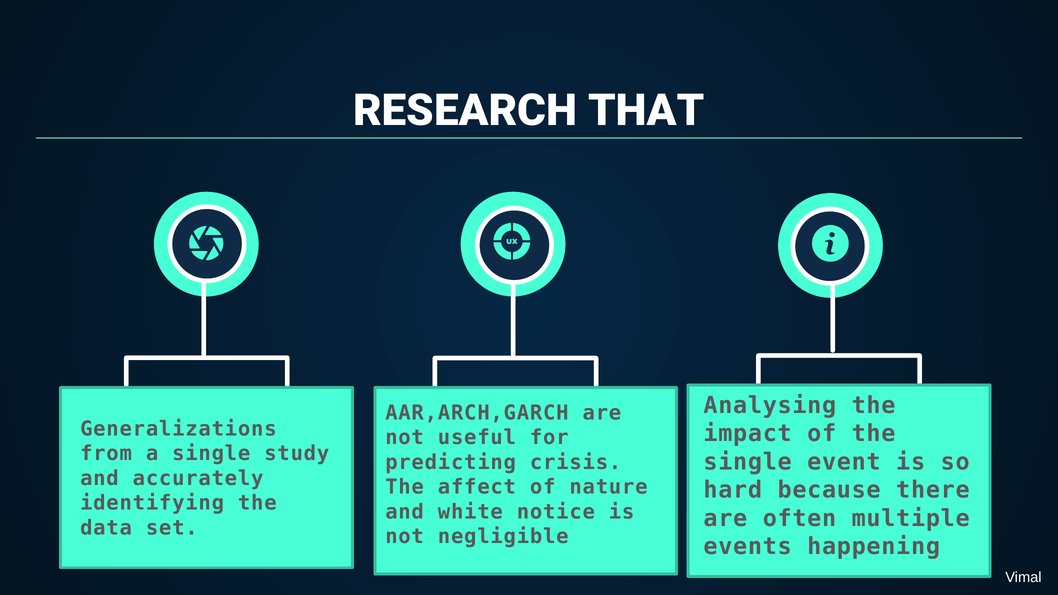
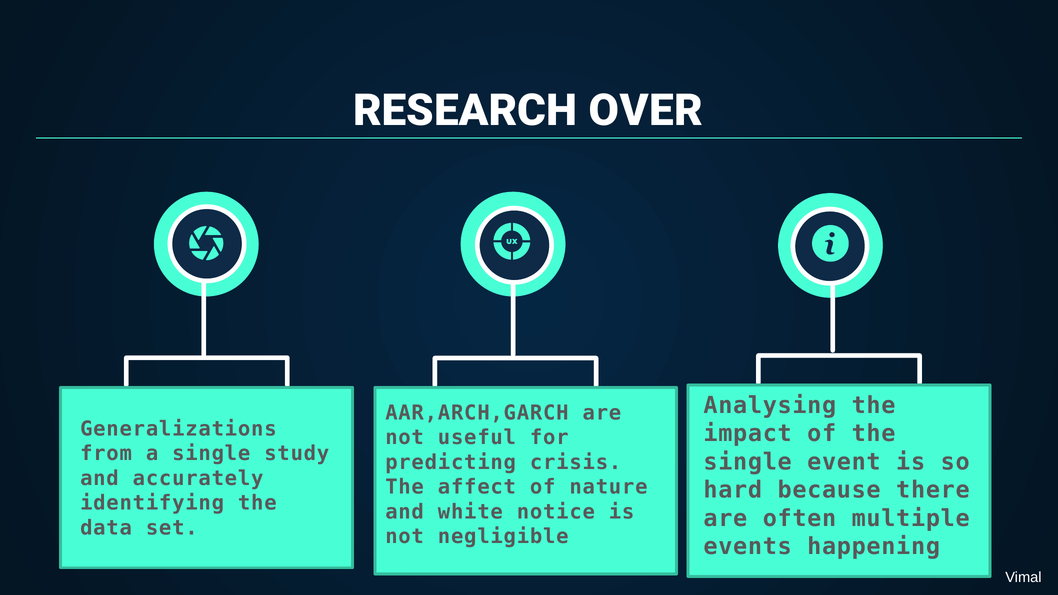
THAT: THAT -> OVER
